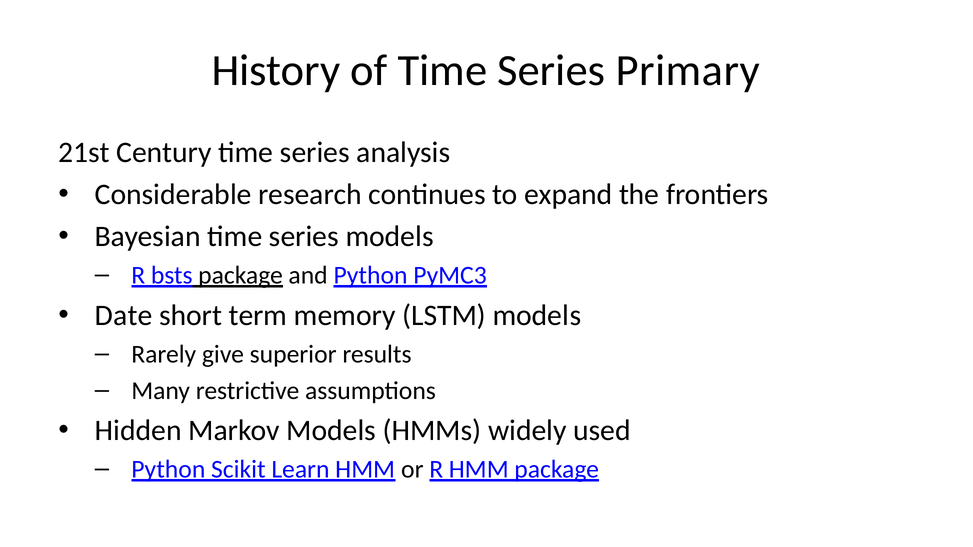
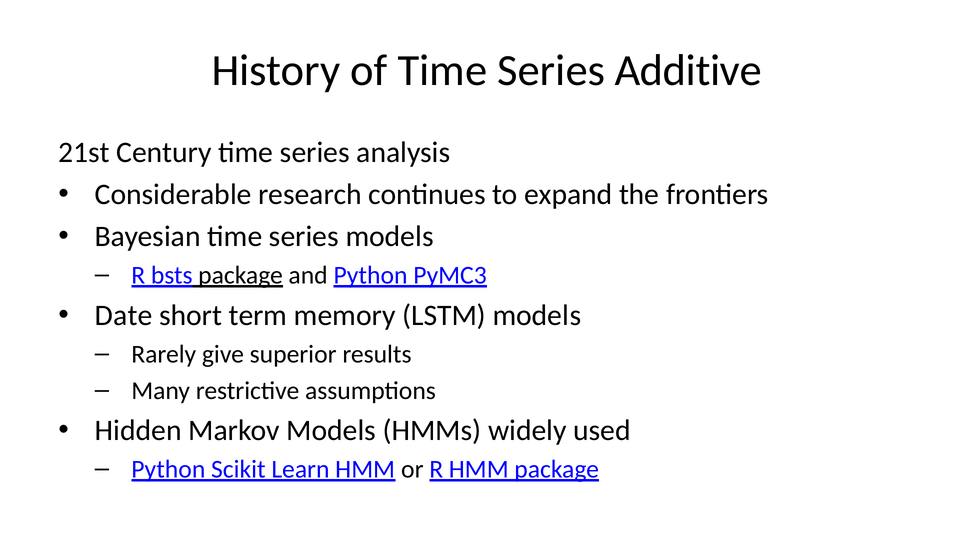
Primary: Primary -> Additive
